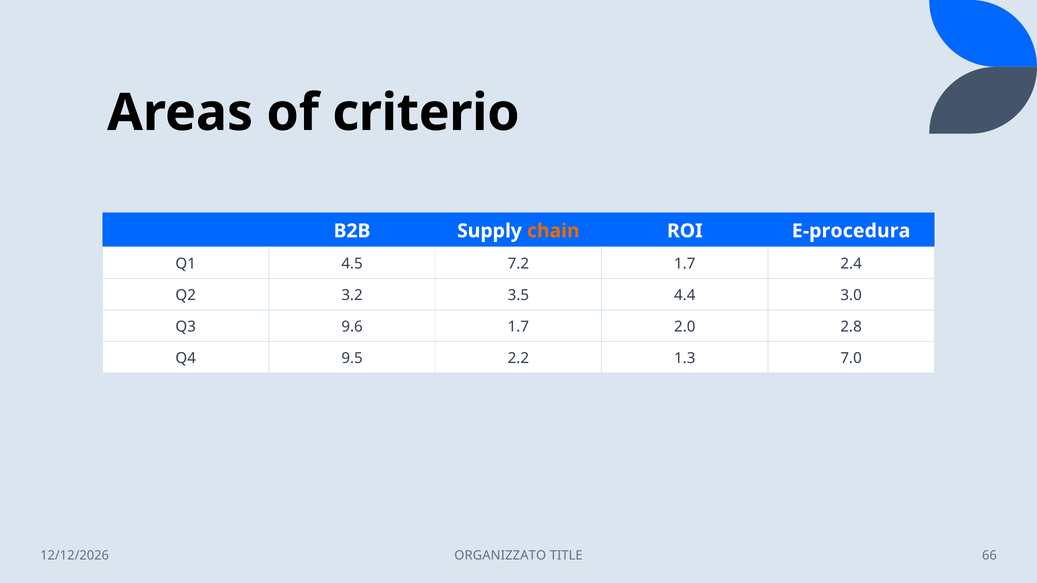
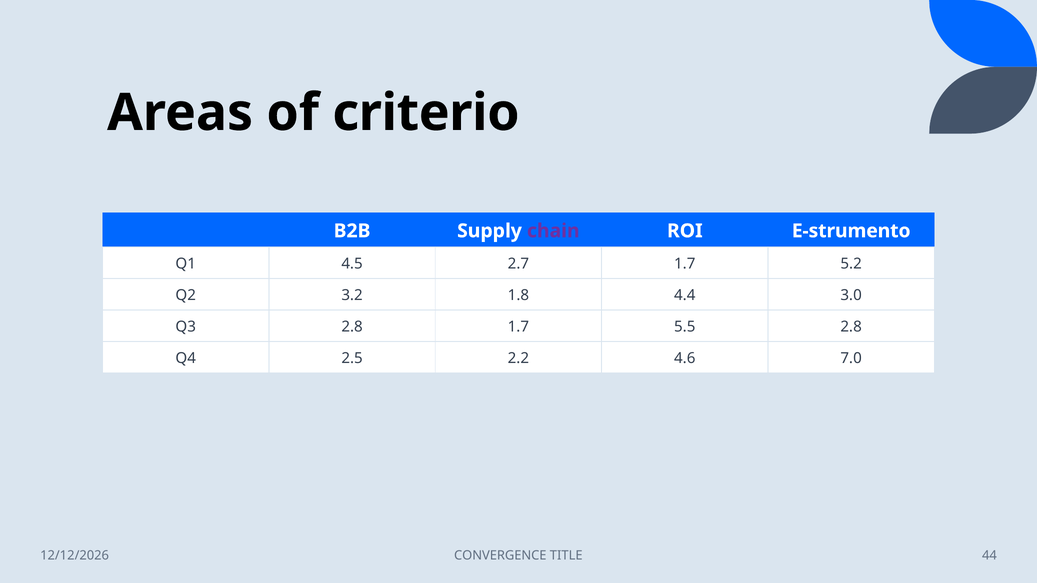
chain colour: orange -> purple
E-procedura: E-procedura -> E-strumento
7.2: 7.2 -> 2.7
2.4: 2.4 -> 5.2
3.5: 3.5 -> 1.8
Q3 9.6: 9.6 -> 2.8
2.0: 2.0 -> 5.5
9.5: 9.5 -> 2.5
1.3: 1.3 -> 4.6
ORGANIZZATO: ORGANIZZATO -> CONVERGENCE
66: 66 -> 44
